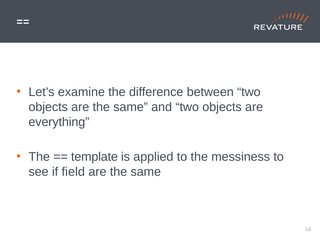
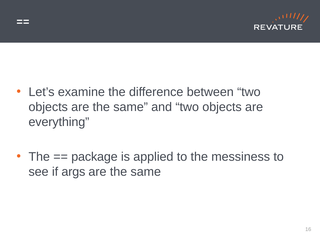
template: template -> package
field: field -> args
